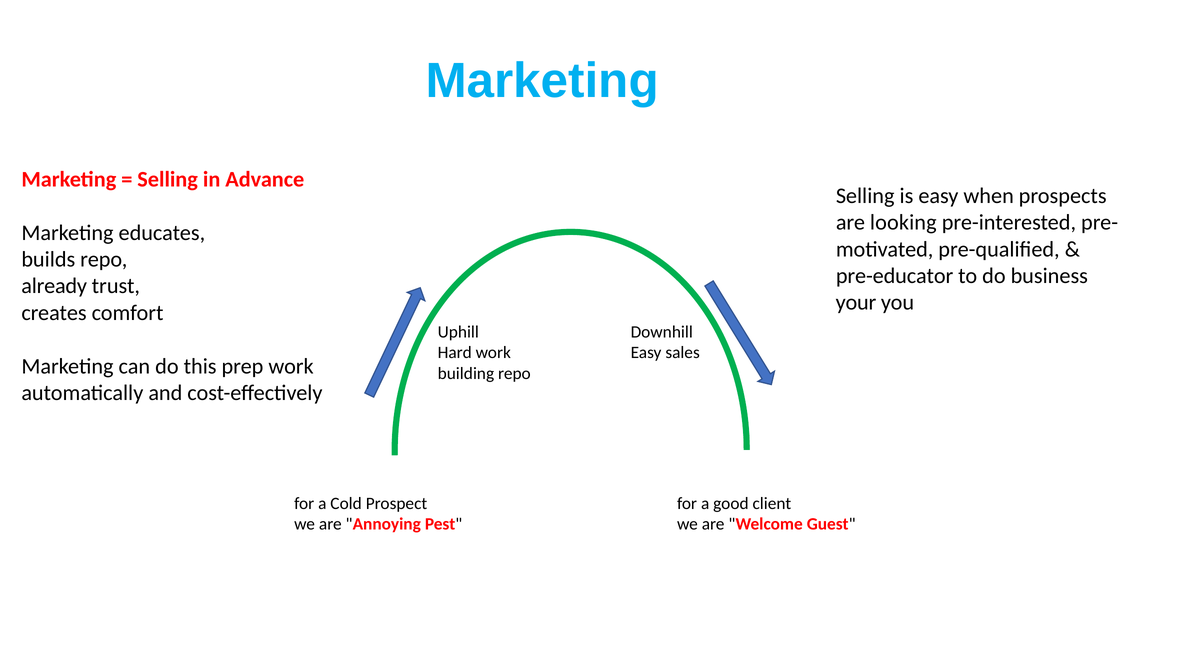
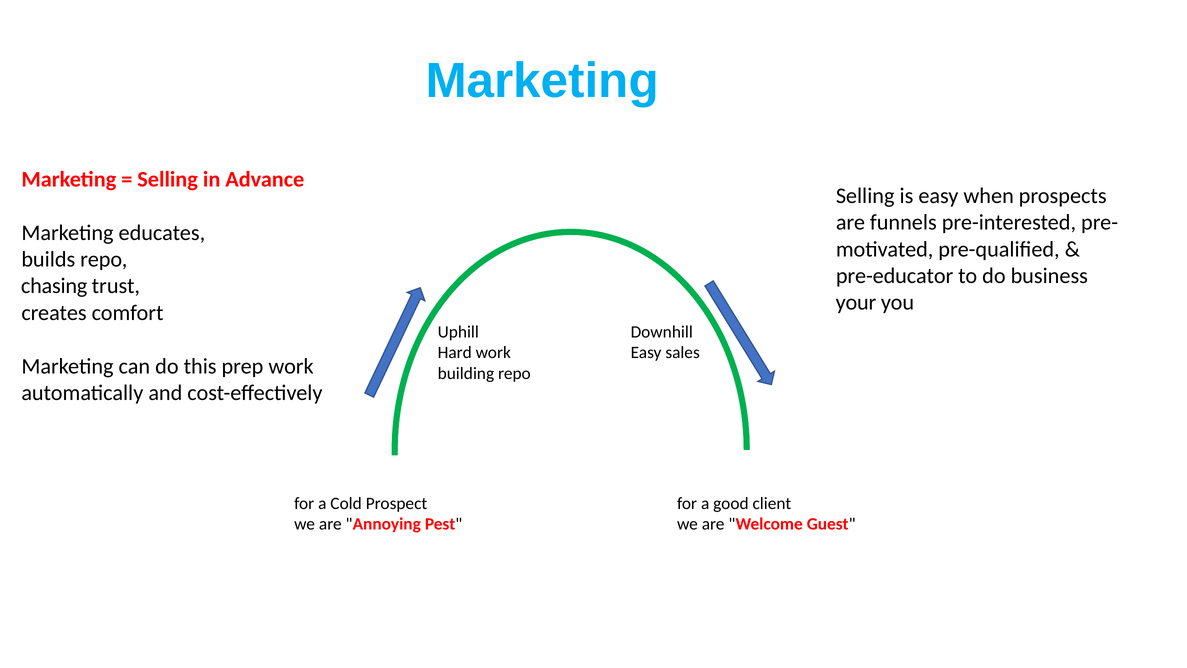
looking: looking -> funnels
already: already -> chasing
